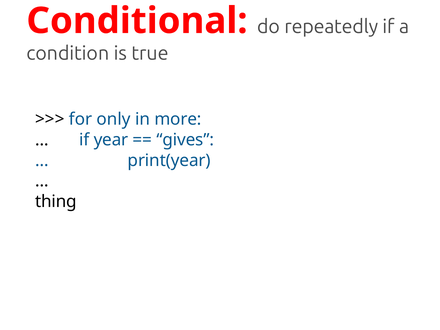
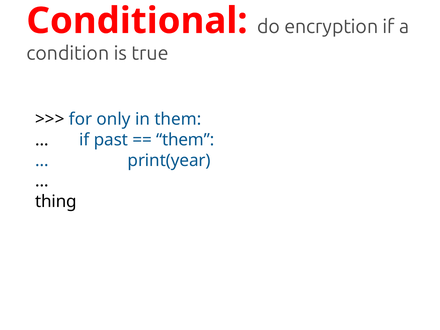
repeatedly: repeatedly -> encryption
in more: more -> them
year: year -> past
gives at (185, 140): gives -> them
